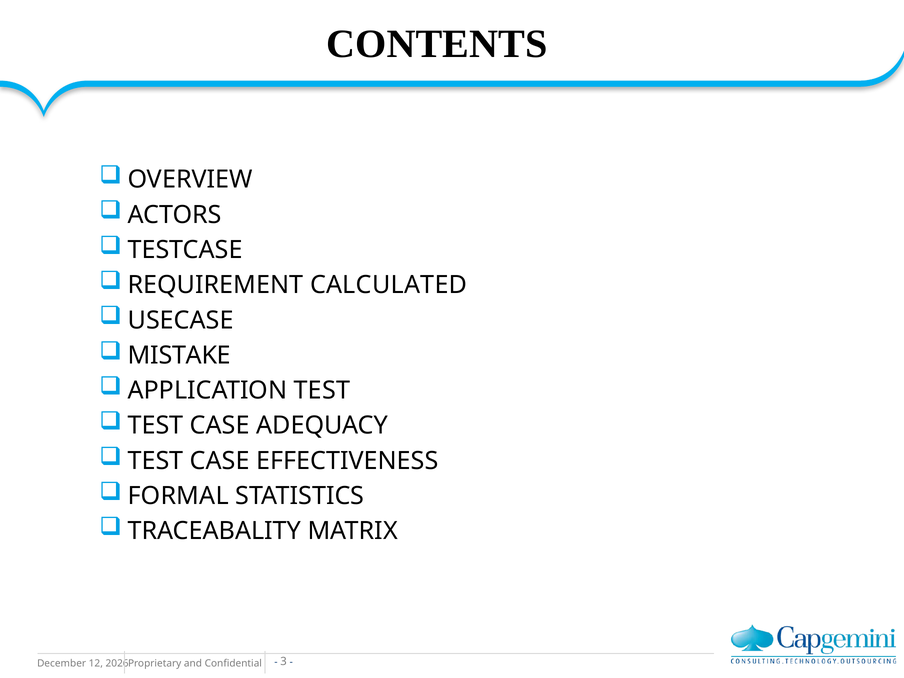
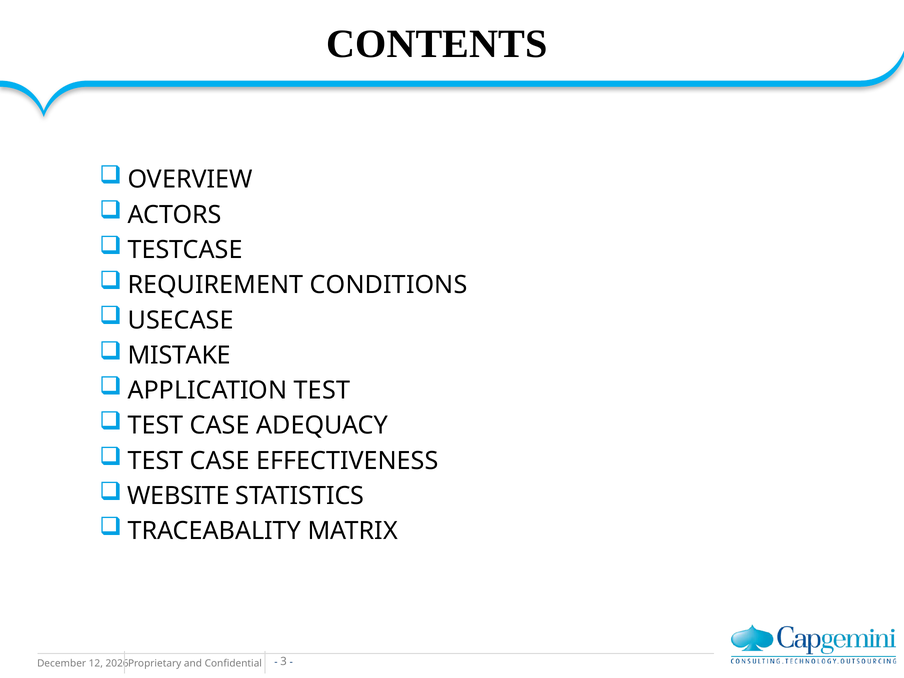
CALCULATED: CALCULATED -> CONDITIONS
FORMAL: FORMAL -> WEBSITE
